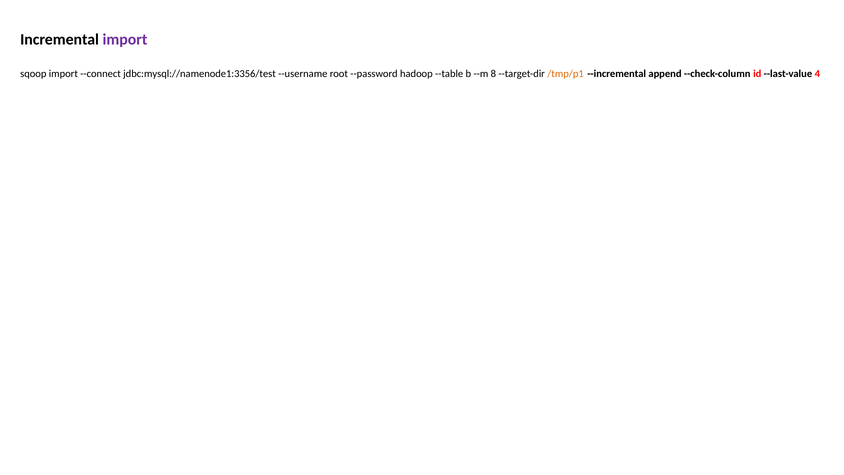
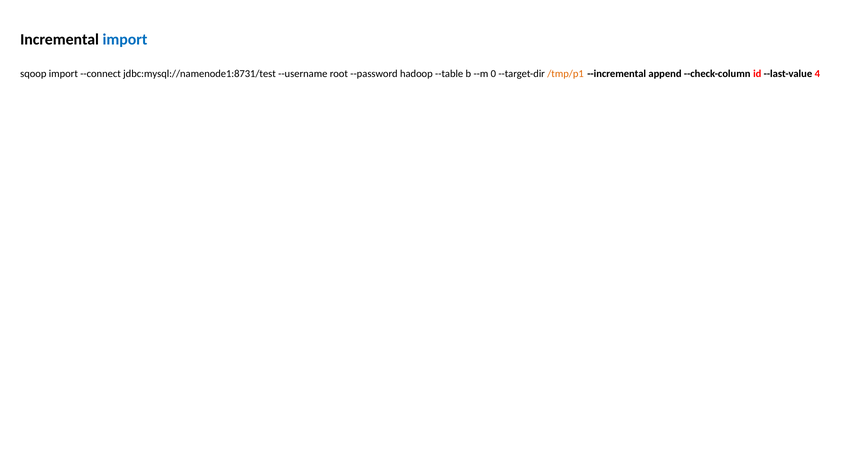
import at (125, 40) colour: purple -> blue
jdbc:mysql://namenode1:3356/test: jdbc:mysql://namenode1:3356/test -> jdbc:mysql://namenode1:8731/test
8: 8 -> 0
